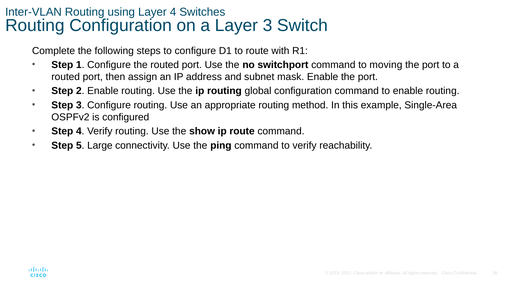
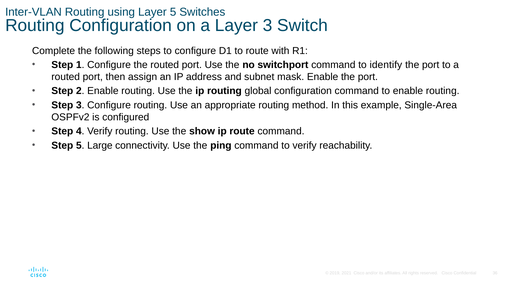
Layer 4: 4 -> 5
moving: moving -> identify
